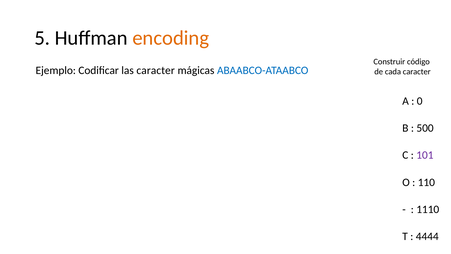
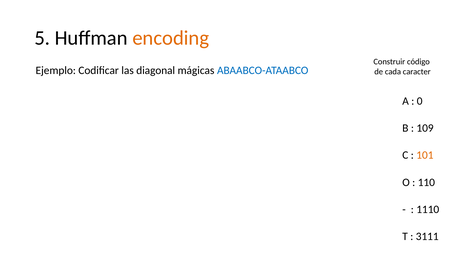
las caracter: caracter -> diagonal
500: 500 -> 109
101 colour: purple -> orange
4444: 4444 -> 3111
